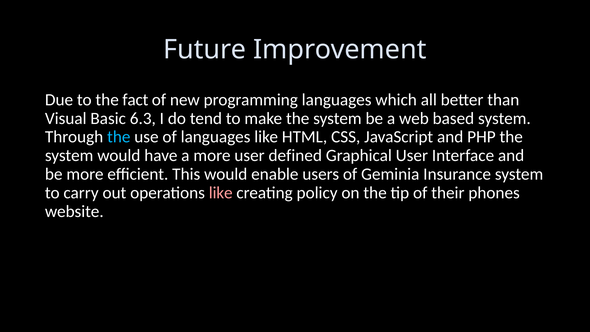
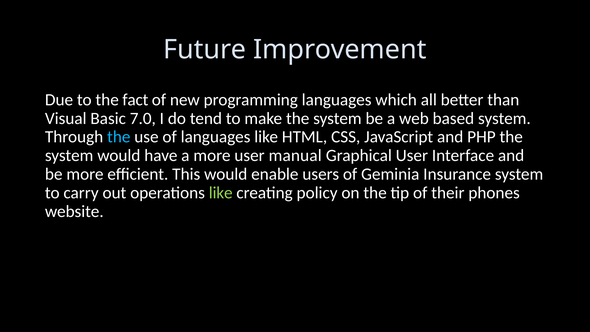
6.3: 6.3 -> 7.0
defined: defined -> manual
like at (221, 193) colour: pink -> light green
